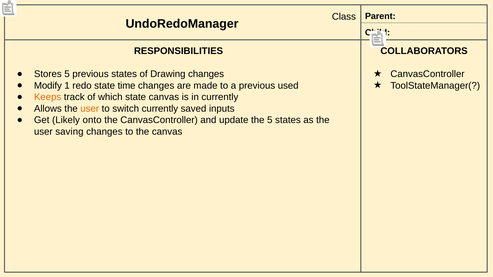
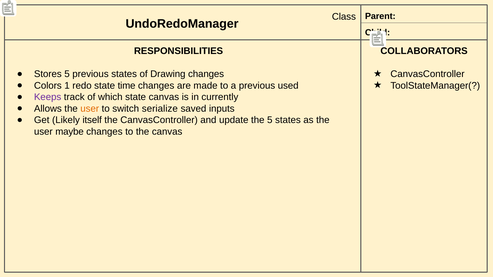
Modify: Modify -> Colors
Keeps colour: orange -> purple
switch currently: currently -> serialize
onto: onto -> itself
saving: saving -> maybe
